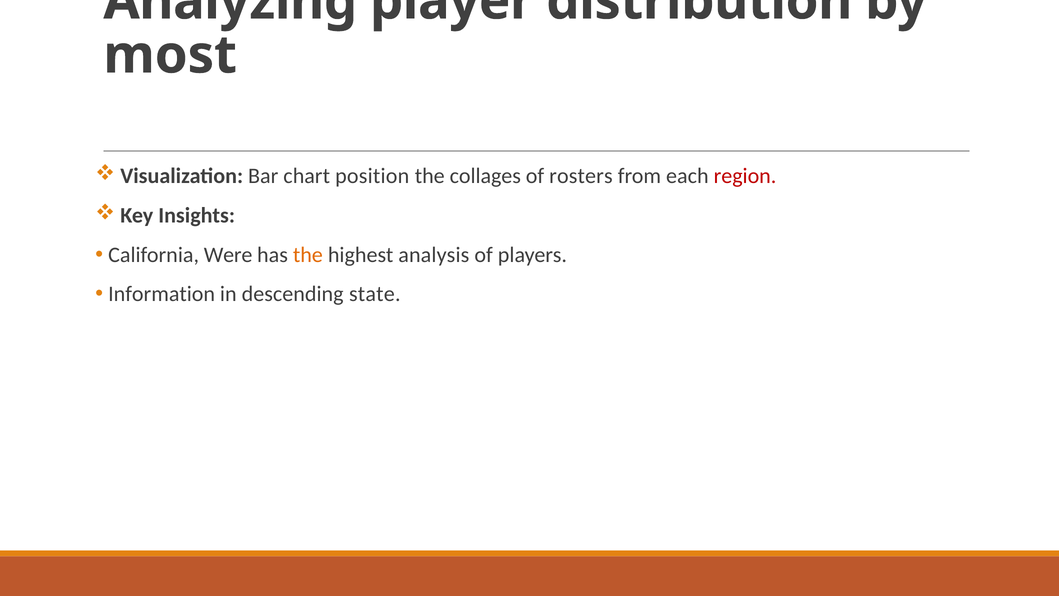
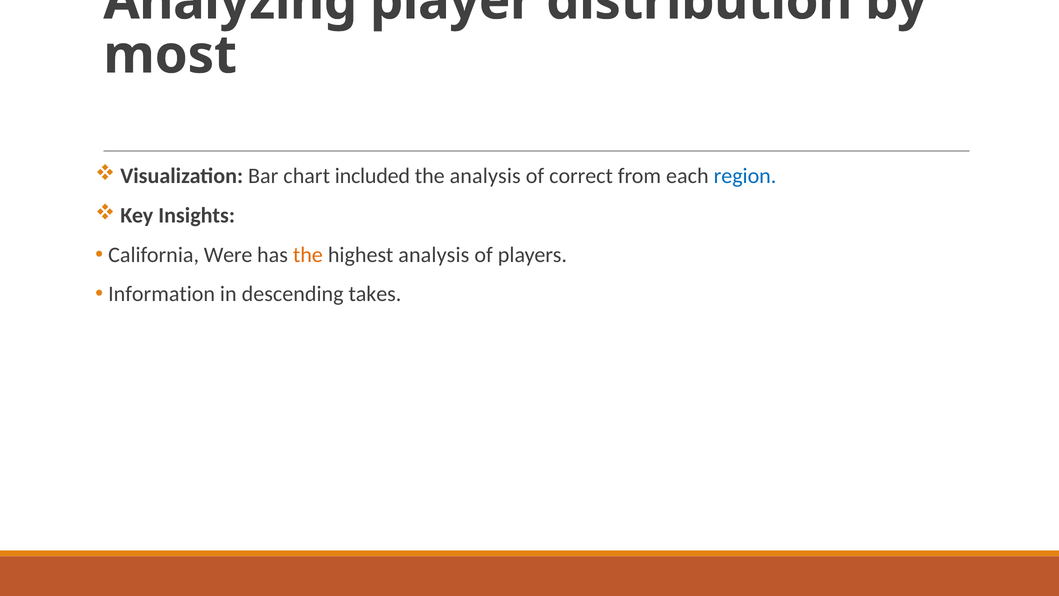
position: position -> included
the collages: collages -> analysis
rosters: rosters -> correct
region colour: red -> blue
state: state -> takes
